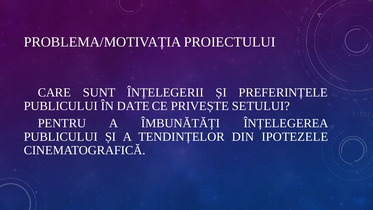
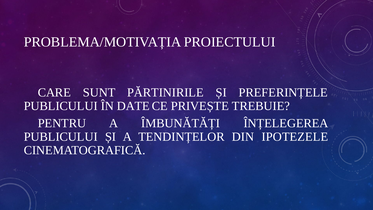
ÎNȚELEGERII: ÎNȚELEGERII -> PĂRTINIRILE
SETULUI: SETULUI -> TREBUIE
